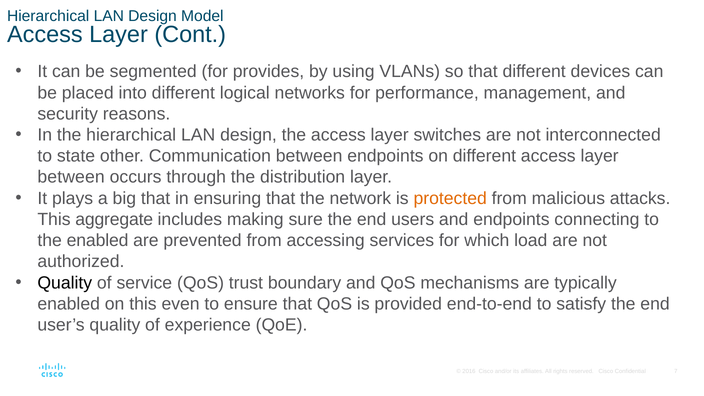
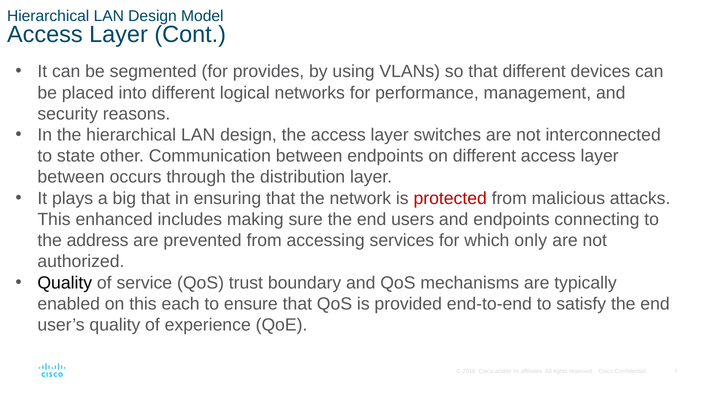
protected colour: orange -> red
aggregate: aggregate -> enhanced
the enabled: enabled -> address
load: load -> only
even: even -> each
